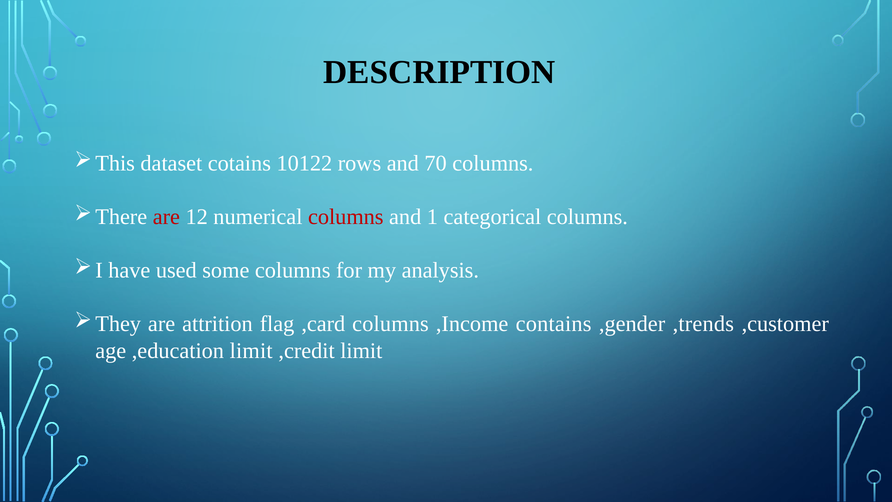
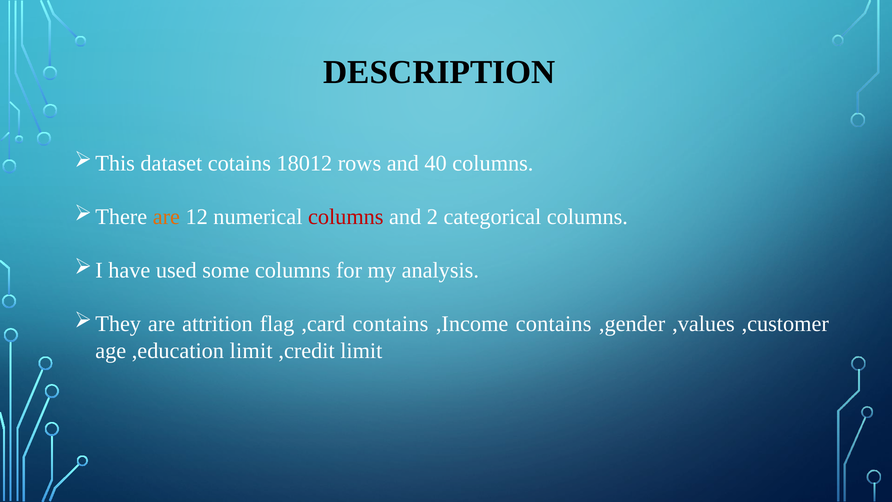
10122: 10122 -> 18012
70: 70 -> 40
are at (166, 217) colour: red -> orange
1: 1 -> 2
,card columns: columns -> contains
,trends: ,trends -> ,values
